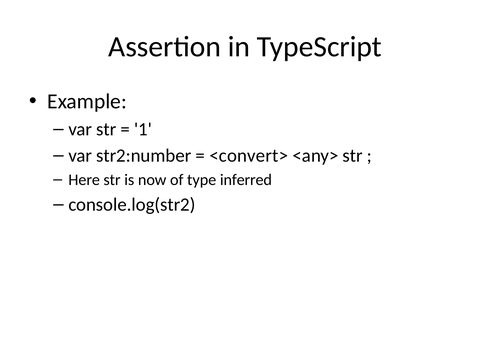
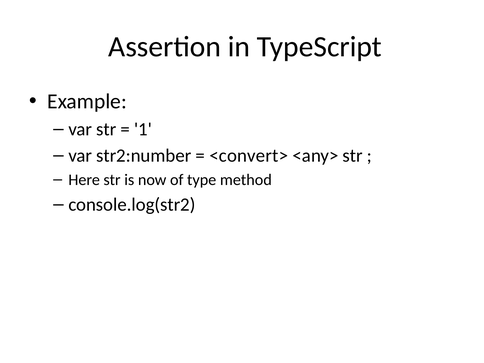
inferred: inferred -> method
